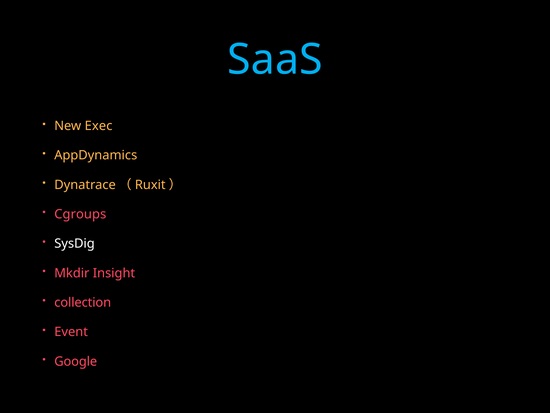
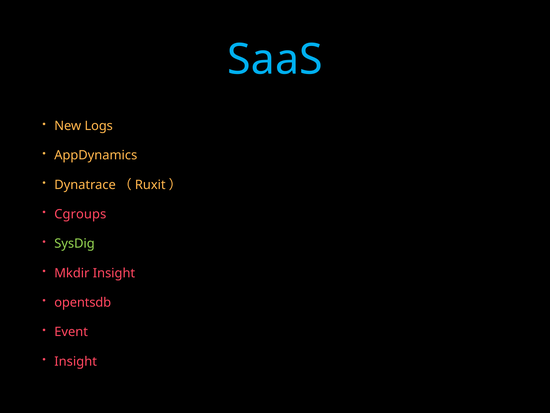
Exec: Exec -> Logs
SysDig colour: white -> light green
collection: collection -> opentsdb
Google at (76, 361): Google -> Insight
